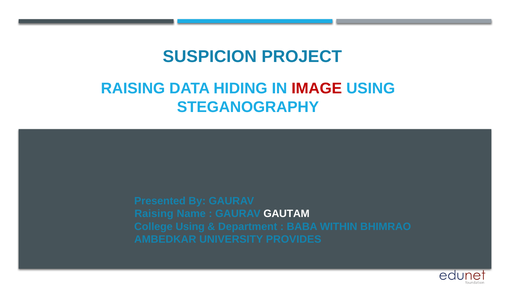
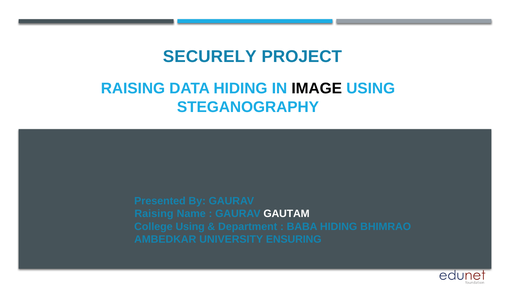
SUSPICION: SUSPICION -> SECURELY
IMAGE colour: red -> black
BABA WITHIN: WITHIN -> HIDING
PROVIDES: PROVIDES -> ENSURING
